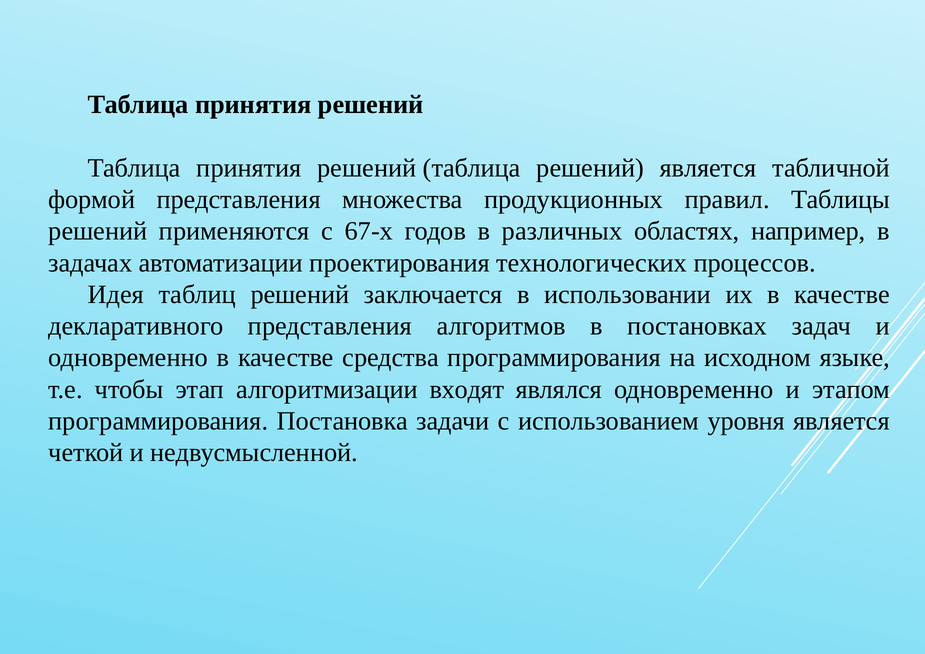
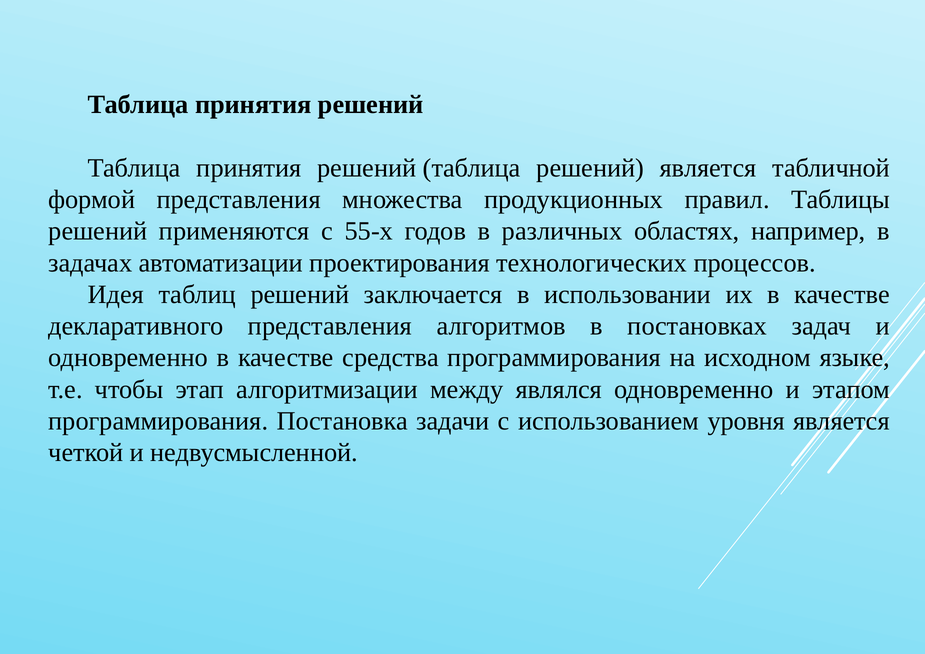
67-х: 67-х -> 55-х
входят: входят -> между
